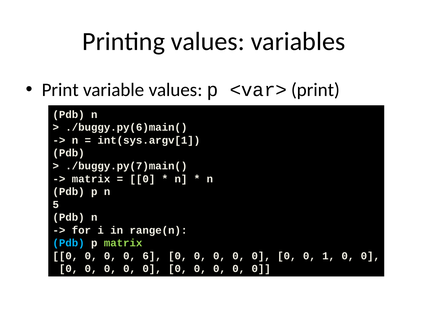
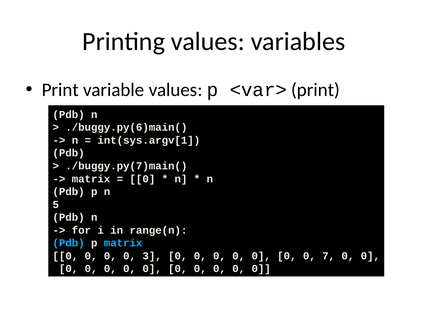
matrix at (123, 243) colour: light green -> light blue
6: 6 -> 3
1: 1 -> 7
